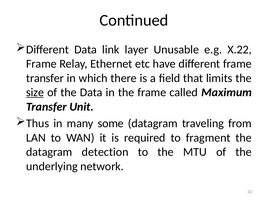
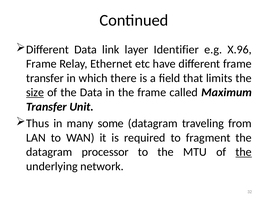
Unusable: Unusable -> Identifier
X.22: X.22 -> X.96
detection: detection -> processor
the at (244, 152) underline: none -> present
